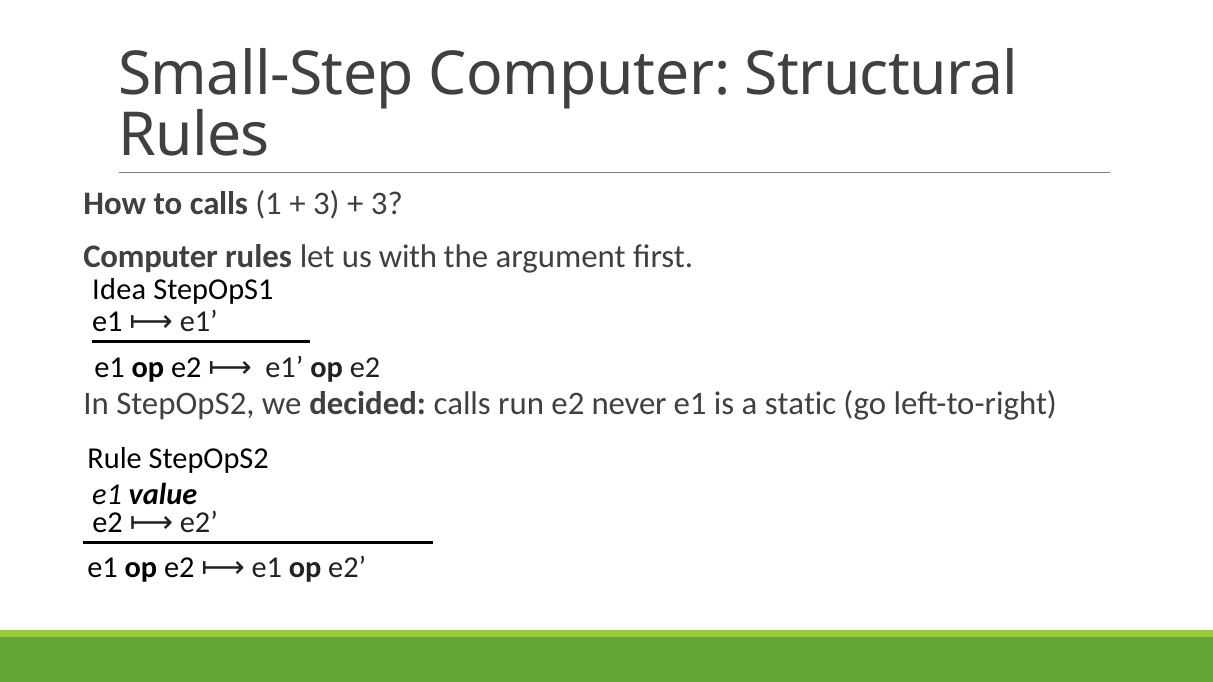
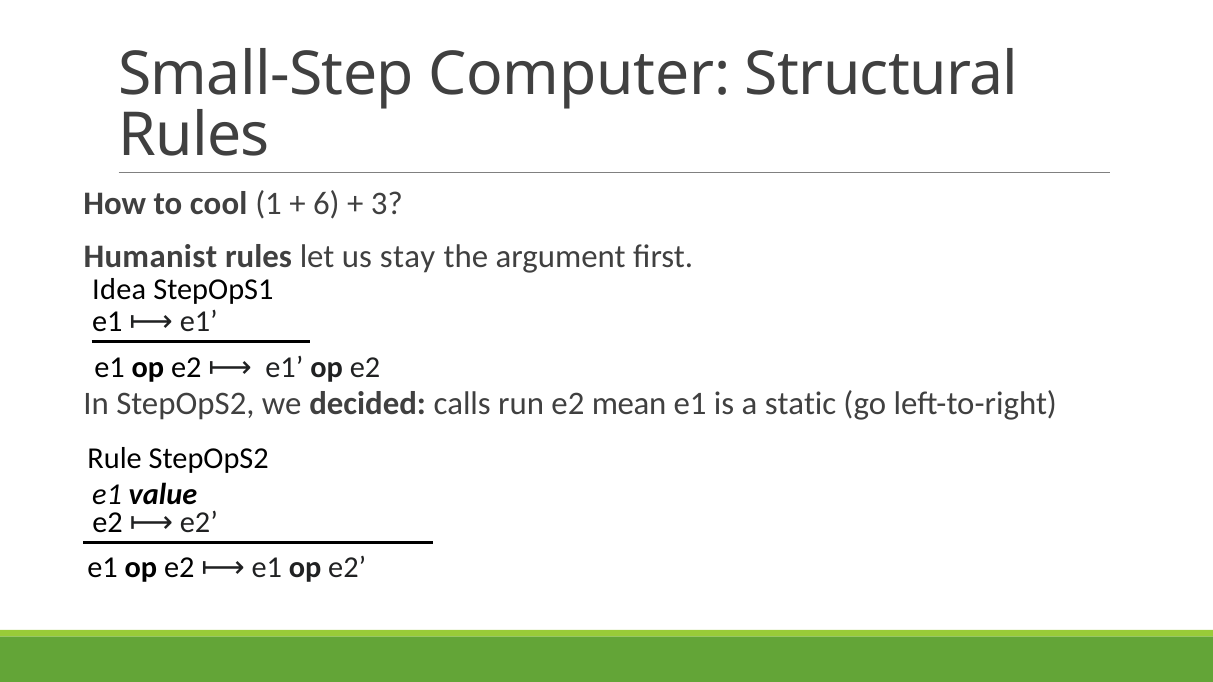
to calls: calls -> cool
3 at (326, 204): 3 -> 6
Computer at (151, 257): Computer -> Humanist
with: with -> stay
never: never -> mean
